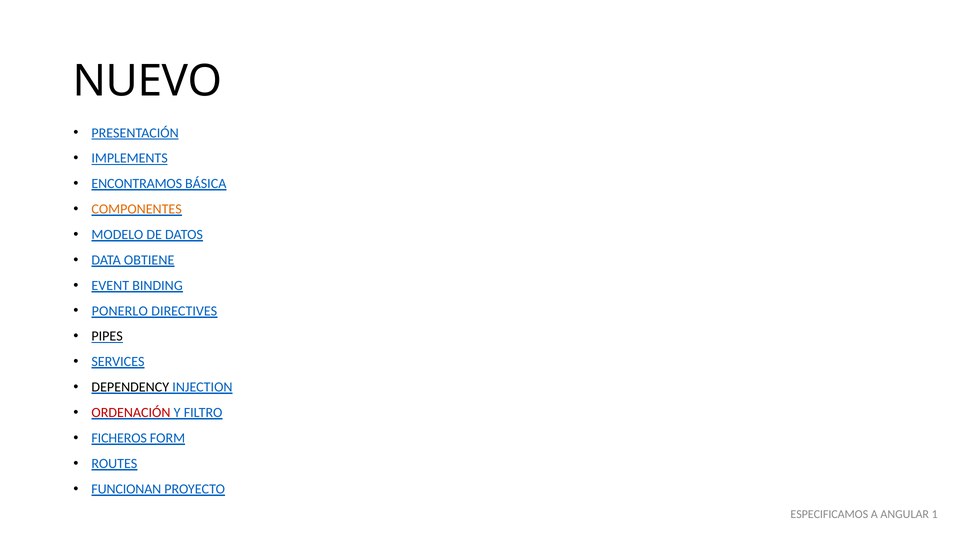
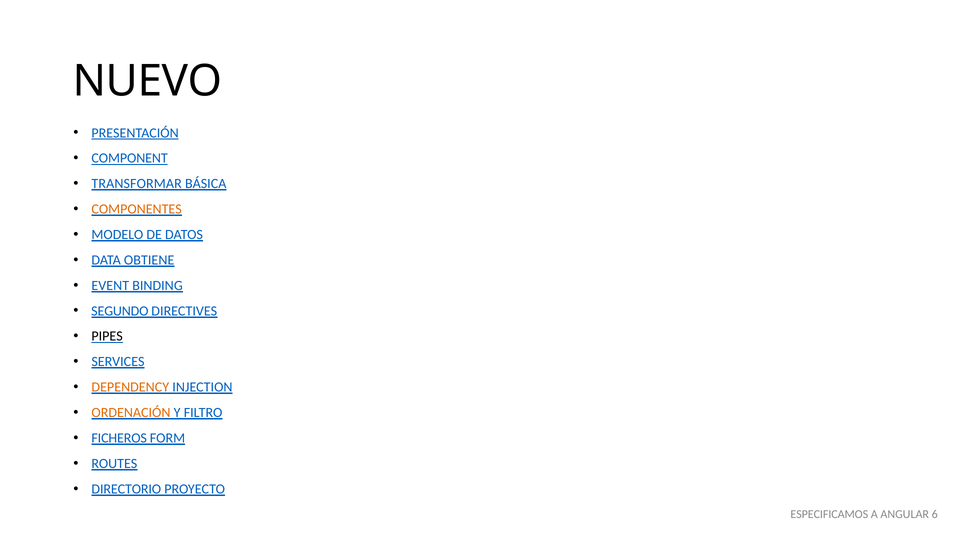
IMPLEMENTS: IMPLEMENTS -> COMPONENT
ENCONTRAMOS: ENCONTRAMOS -> TRANSFORMAR
PONERLO: PONERLO -> SEGUNDO
DEPENDENCY colour: black -> orange
ORDENACIÓN colour: red -> orange
FUNCIONAN: FUNCIONAN -> DIRECTORIO
1: 1 -> 6
